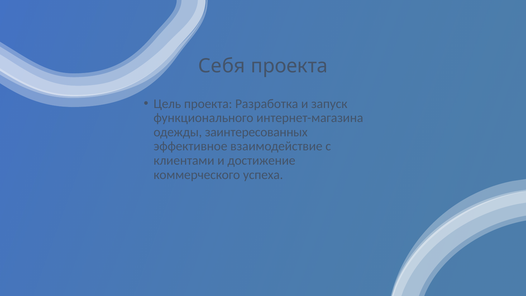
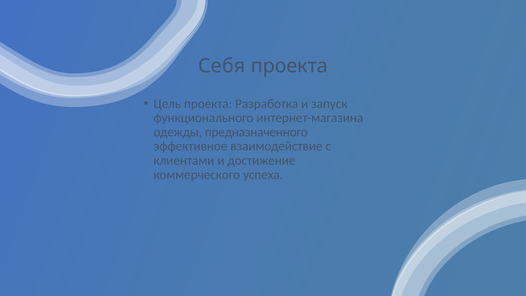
заинтересованных: заинтересованных -> предназначенного
